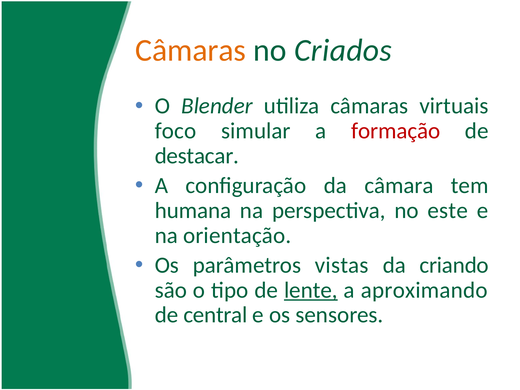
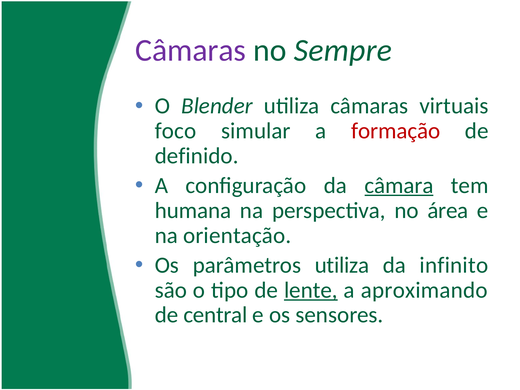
Câmaras at (191, 50) colour: orange -> purple
Criados: Criados -> Sempre
destacar: destacar -> definido
câmara underline: none -> present
este: este -> área
parâmetros vistas: vistas -> utiliza
criando: criando -> infinito
